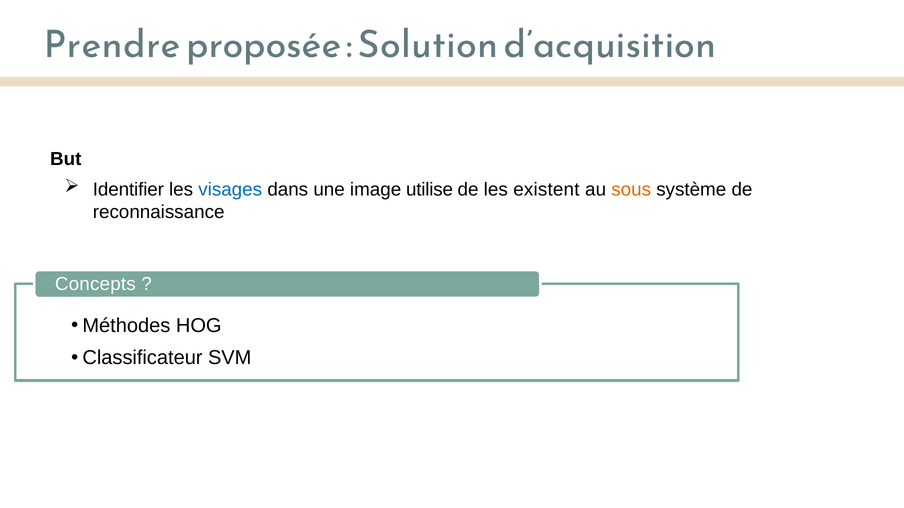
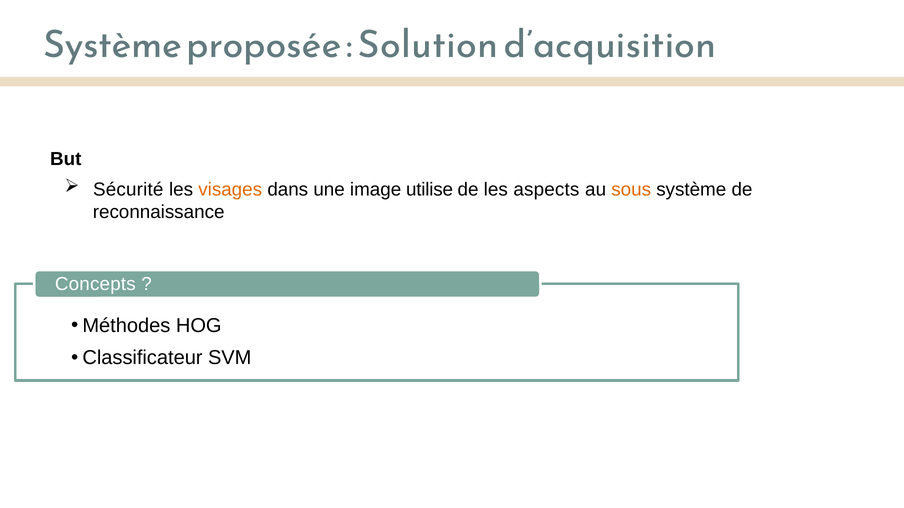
Prendre at (112, 45): Prendre -> Système
Identifier: Identifier -> Sécurité
visages colour: blue -> orange
existent: existent -> aspects
